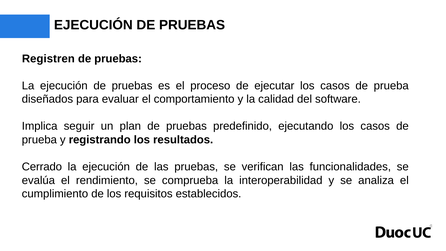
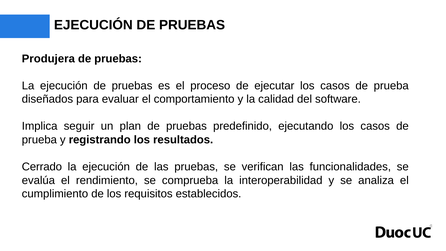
Registren: Registren -> Produjera
